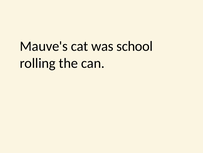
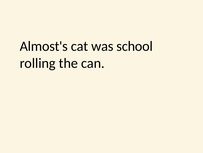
Mauve's: Mauve's -> Almost's
